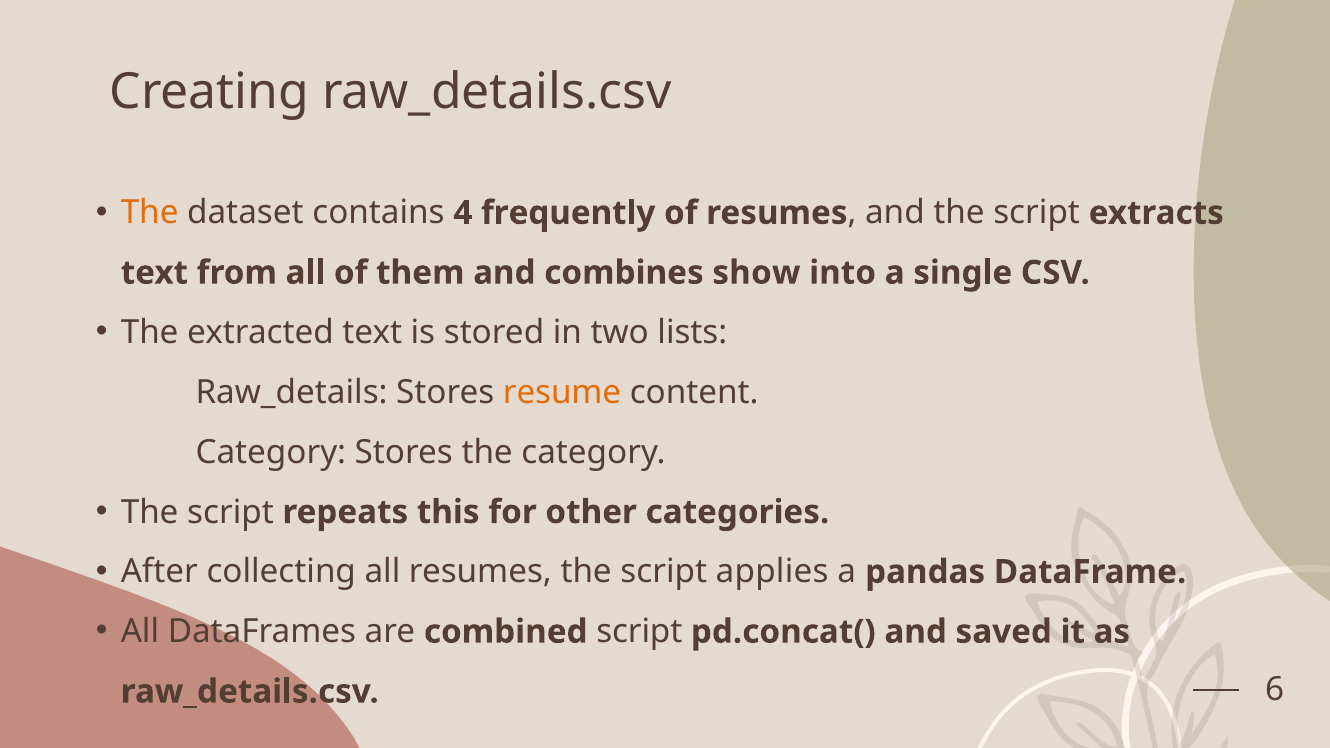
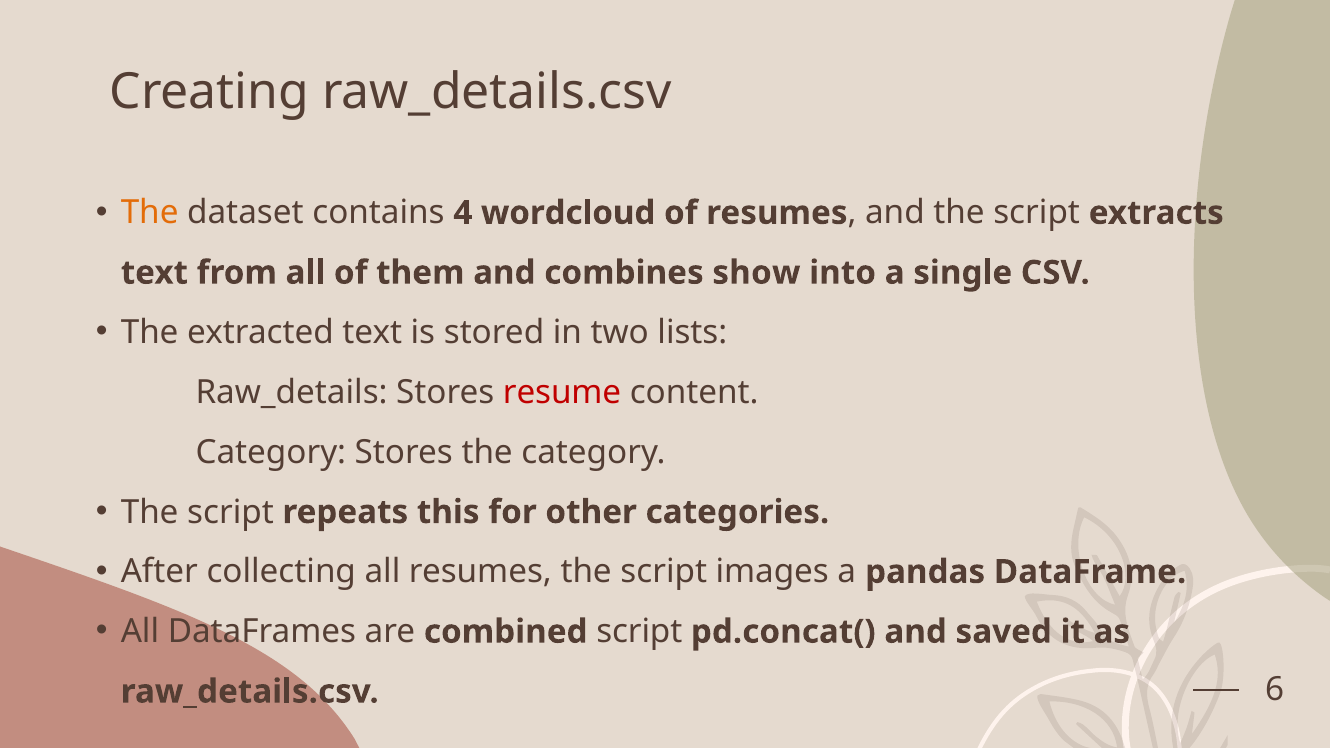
frequently: frequently -> wordcloud
resume colour: orange -> red
applies: applies -> images
